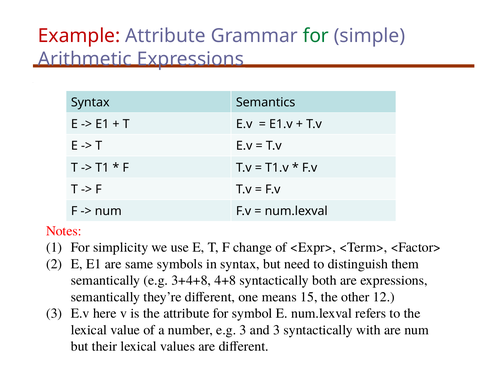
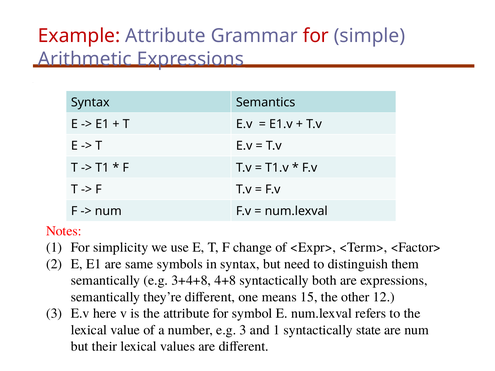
for at (316, 36) colour: green -> red
and 3: 3 -> 1
with: with -> state
